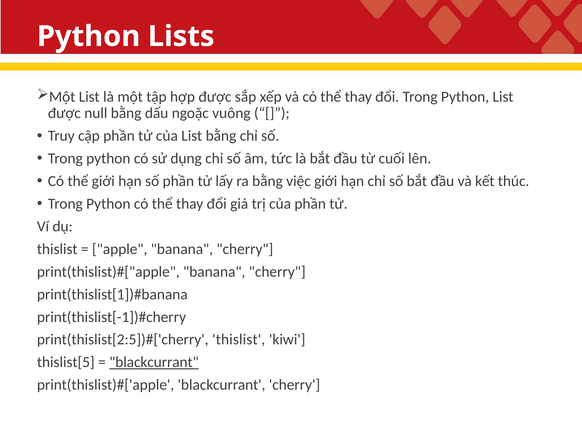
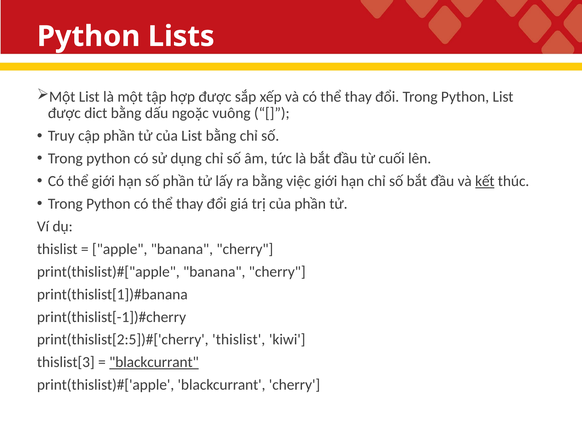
null: null -> dict
kết underline: none -> present
thislist[5: thislist[5 -> thislist[3
